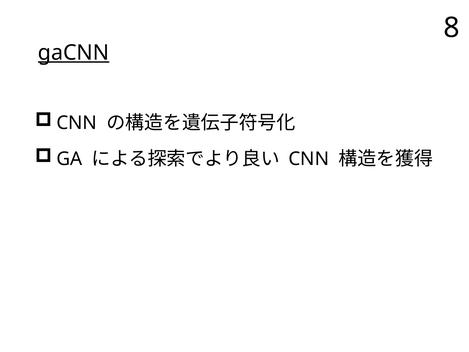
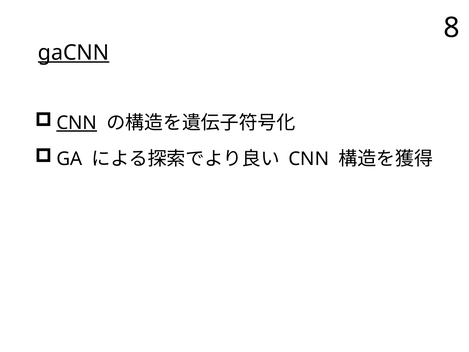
CNN at (77, 123) underline: none -> present
